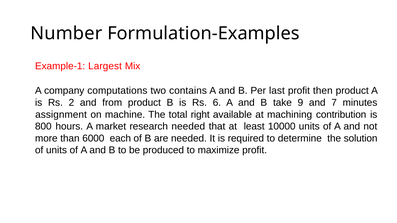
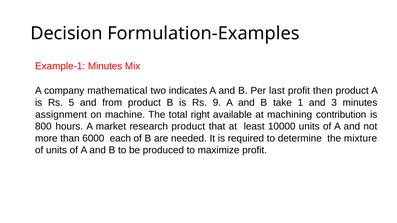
Number: Number -> Decision
Example-1 Largest: Largest -> Minutes
computations: computations -> mathematical
contains: contains -> indicates
2: 2 -> 5
6: 6 -> 9
9: 9 -> 1
7: 7 -> 3
research needed: needed -> product
solution: solution -> mixture
